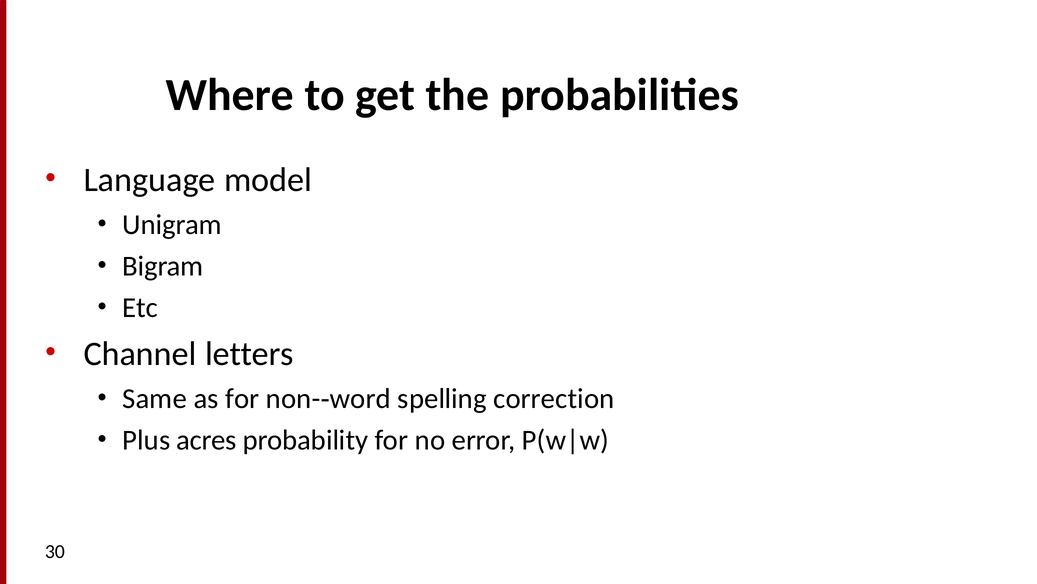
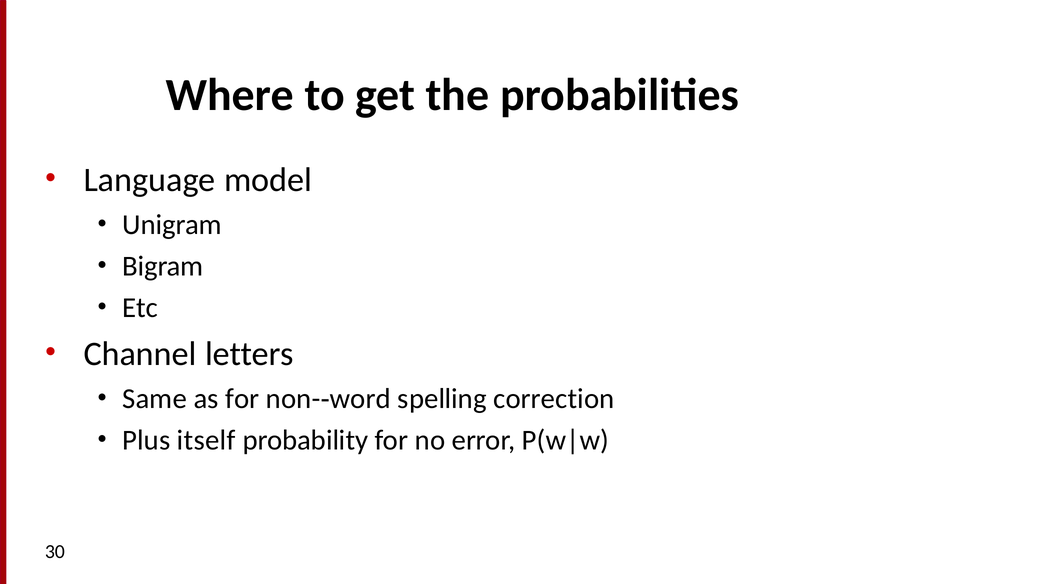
acres: acres -> itself
